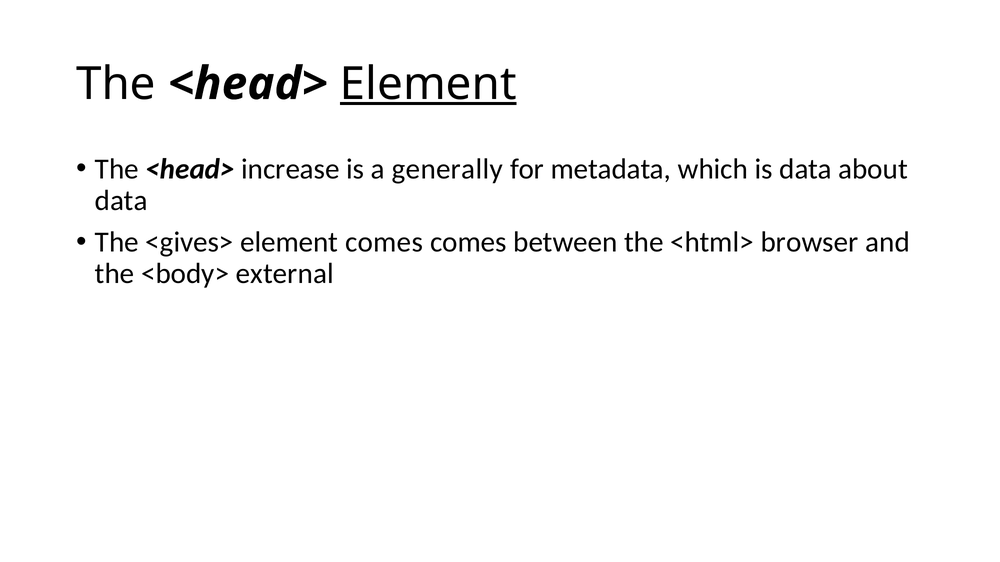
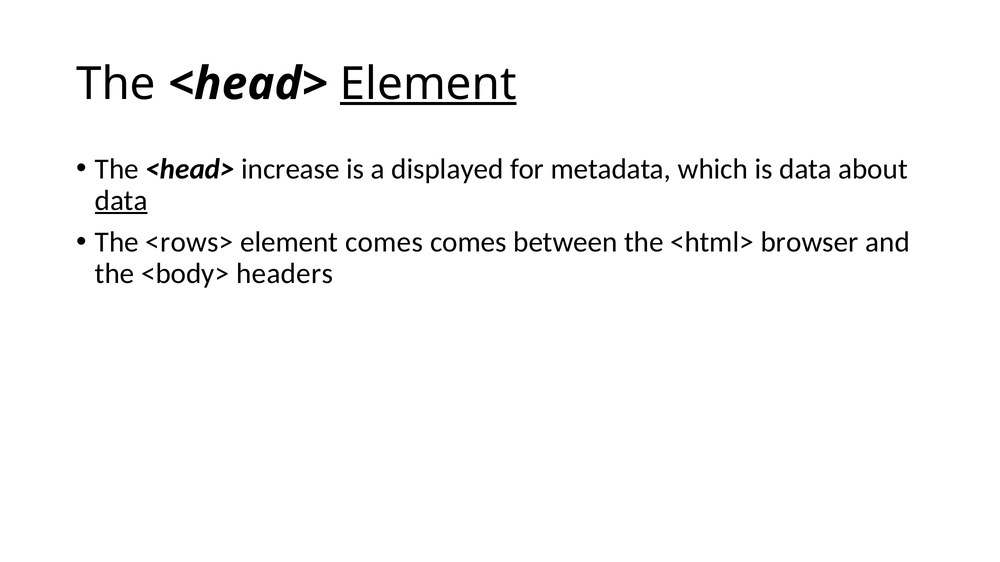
generally: generally -> displayed
data at (121, 201) underline: none -> present
<gives>: <gives> -> <rows>
external: external -> headers
